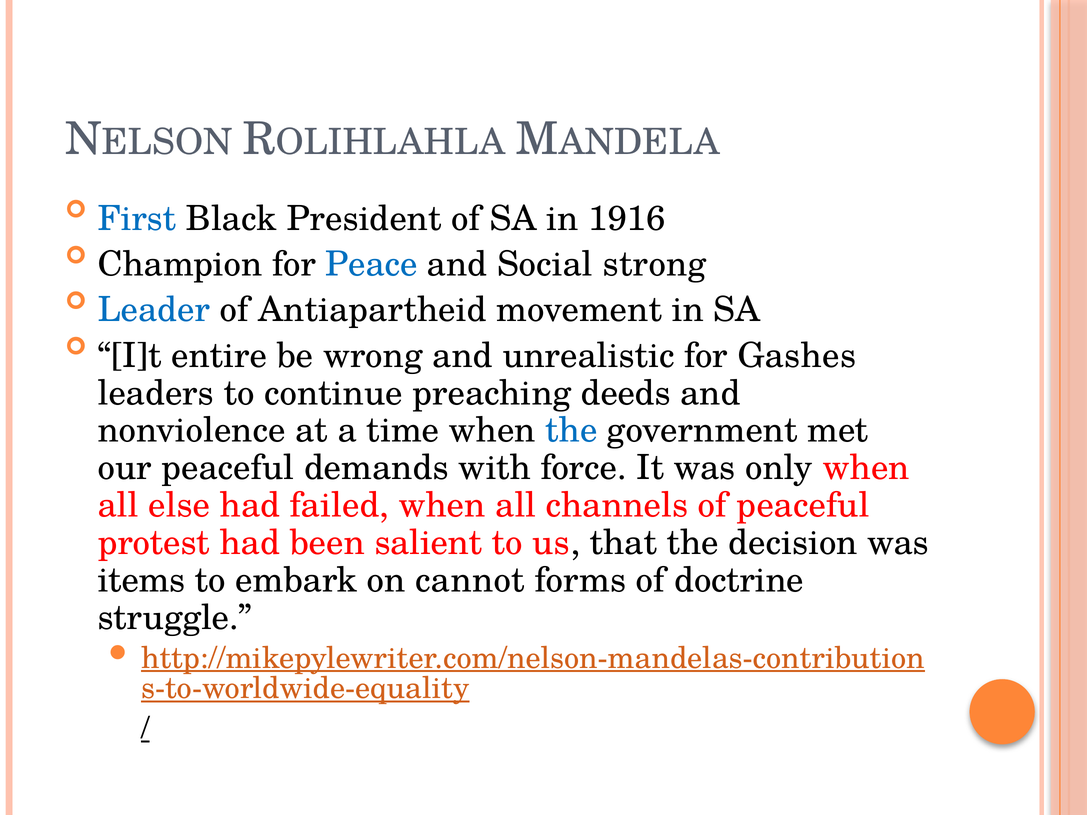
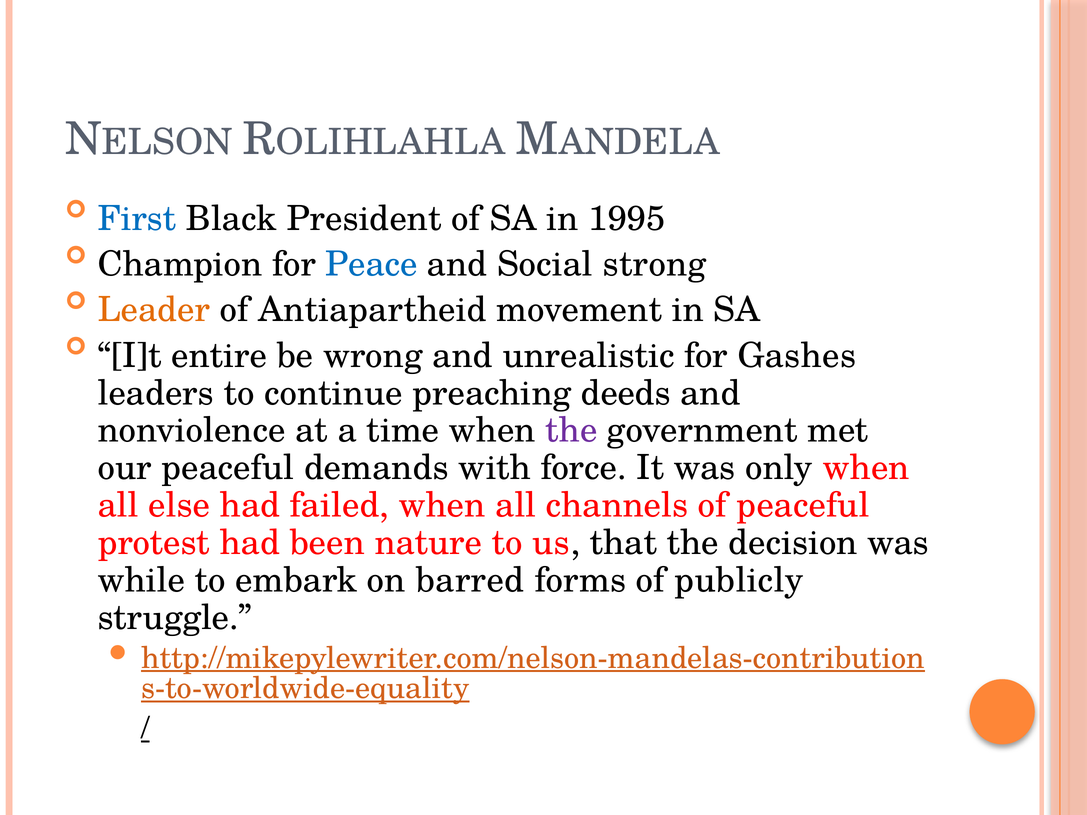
1916: 1916 -> 1995
Leader colour: blue -> orange
the at (571, 431) colour: blue -> purple
salient: salient -> nature
items: items -> while
cannot: cannot -> barred
doctrine: doctrine -> publicly
